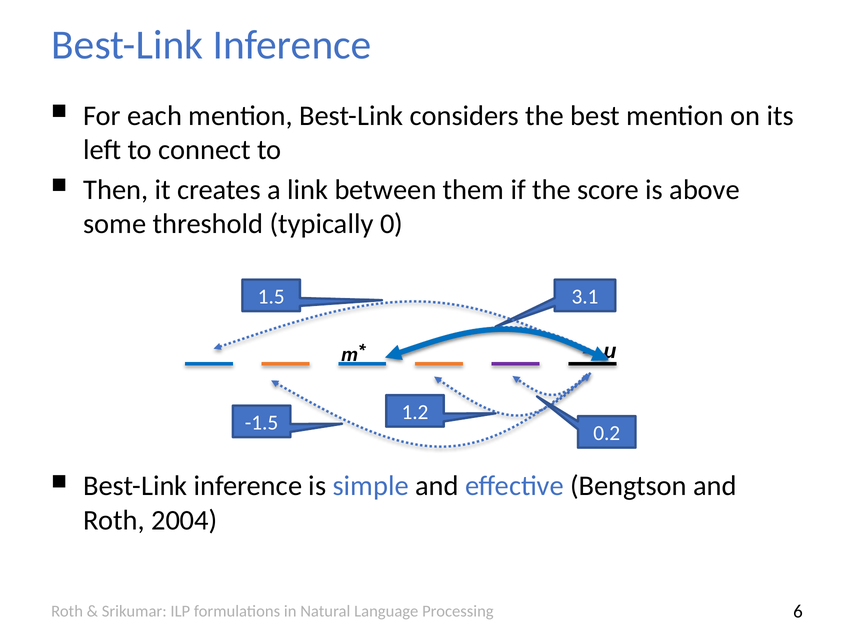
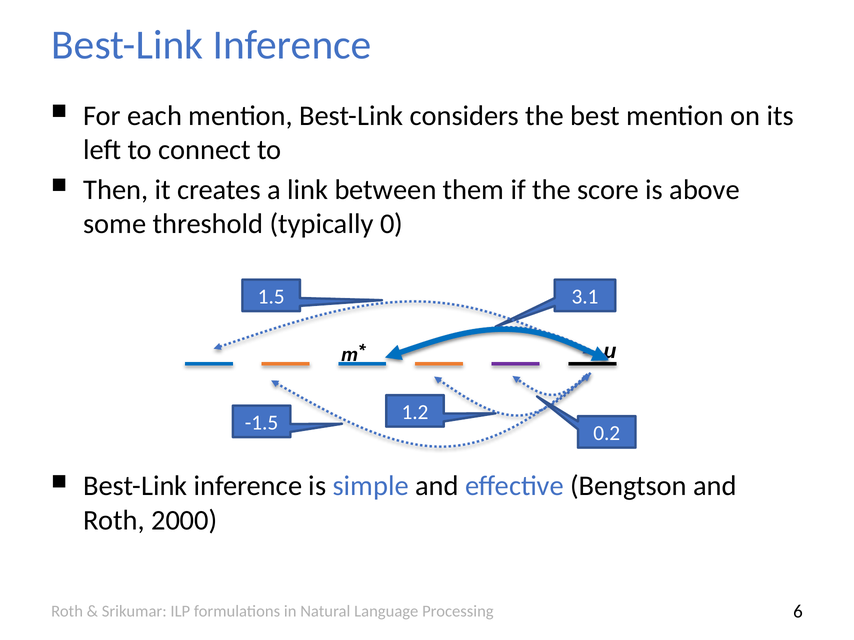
2004: 2004 -> 2000
